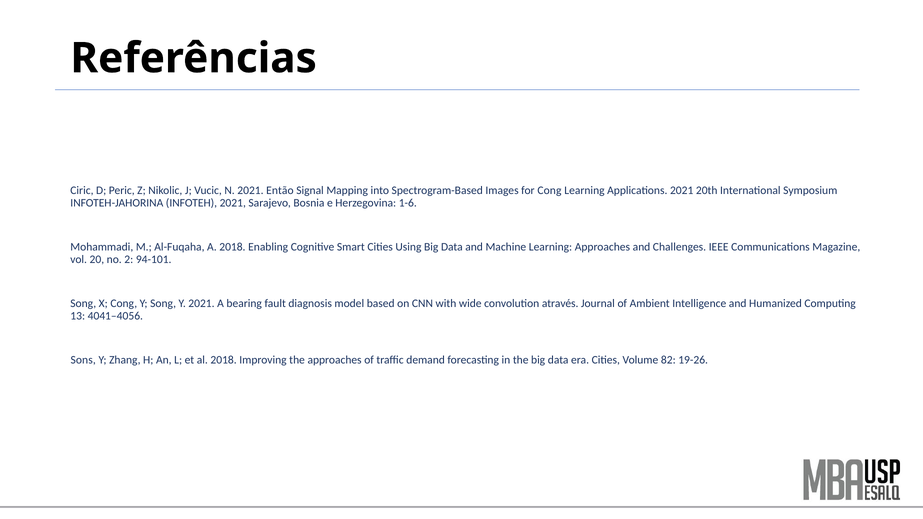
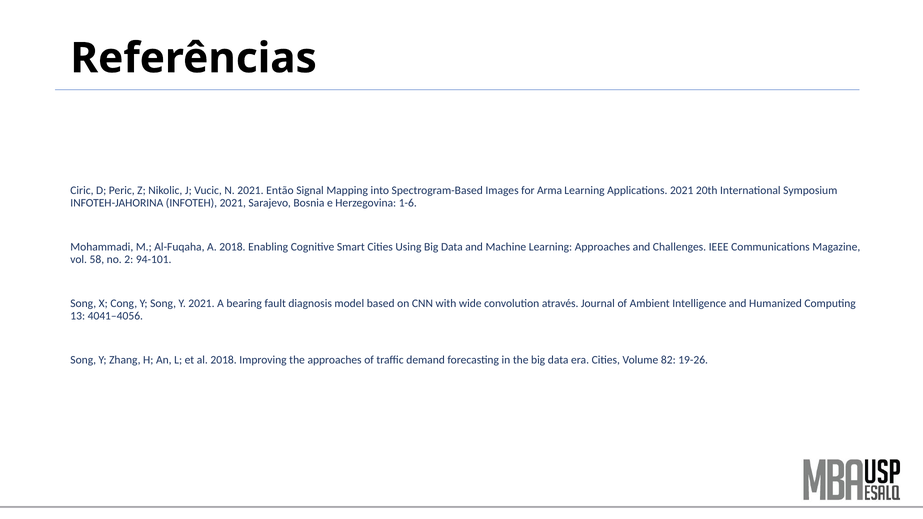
for Cong: Cong -> Arma
20: 20 -> 58
Sons at (83, 360): Sons -> Song
